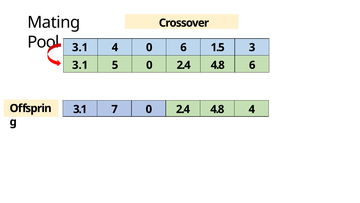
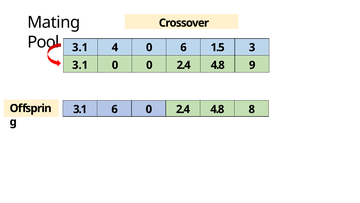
3.1 5: 5 -> 0
4.8 6: 6 -> 9
3.1 7: 7 -> 6
4.8 4: 4 -> 8
